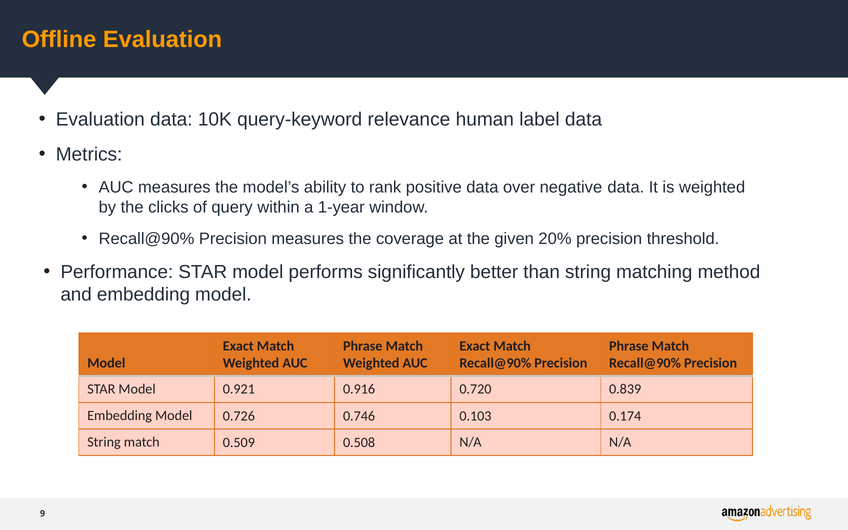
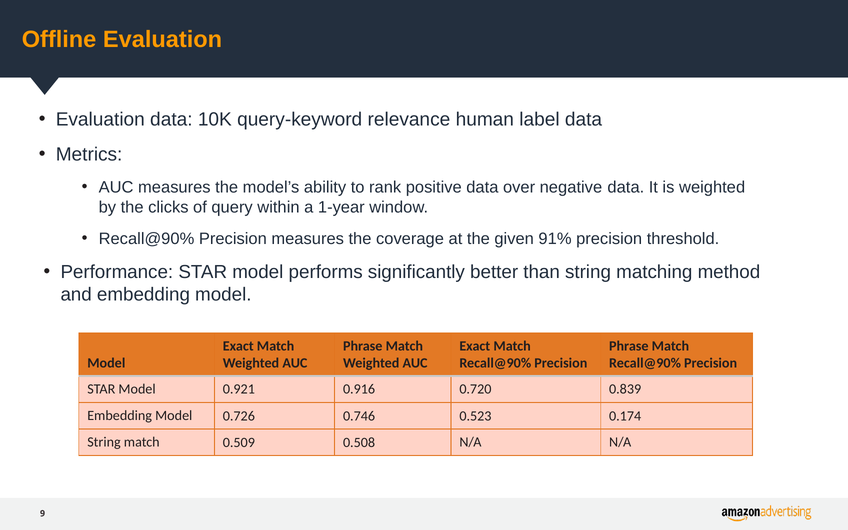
20%: 20% -> 91%
0.103: 0.103 -> 0.523
